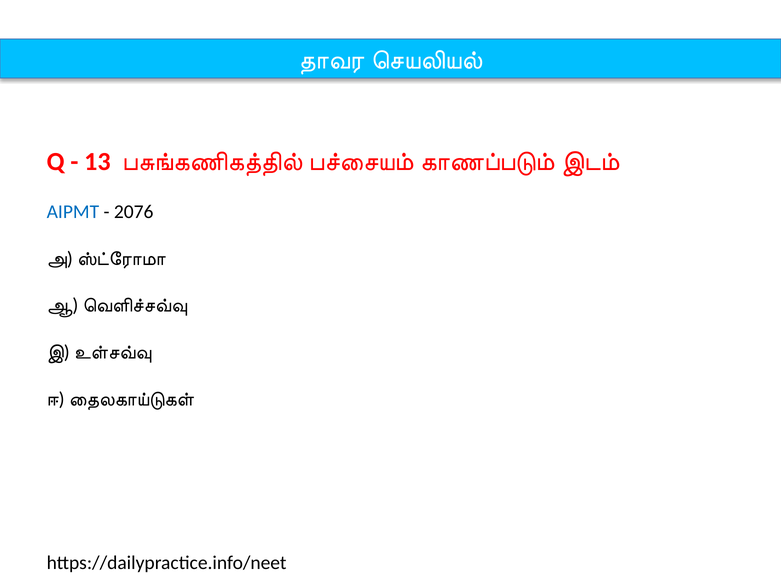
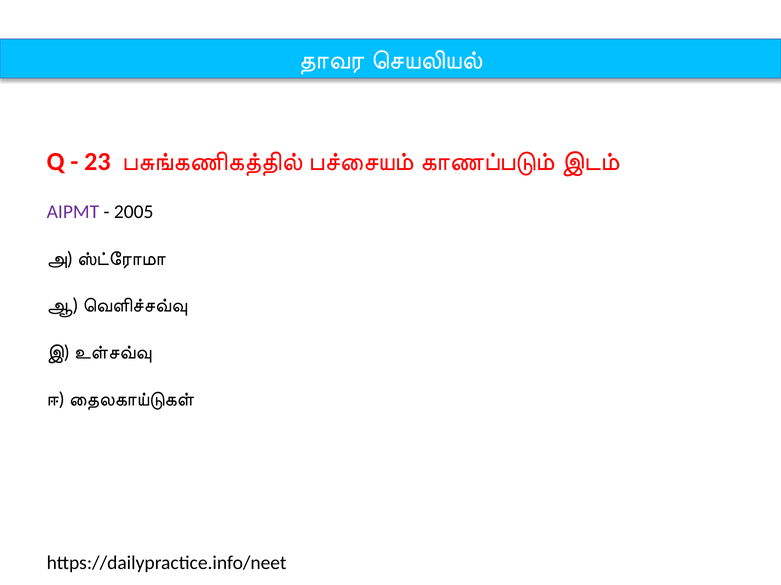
13: 13 -> 23
AIPMT colour: blue -> purple
2076: 2076 -> 2005
